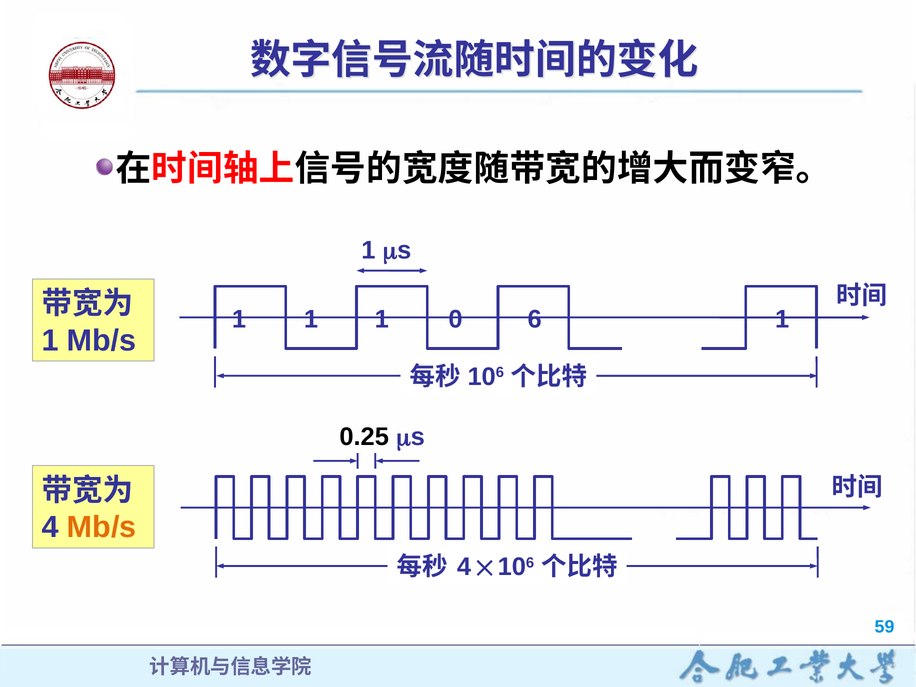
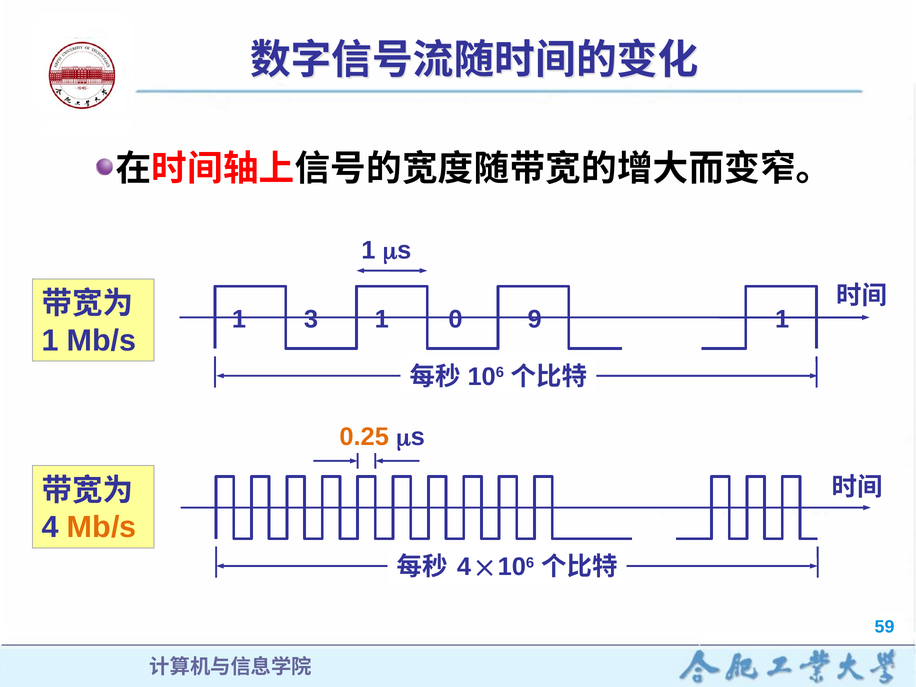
1 at (311, 319): 1 -> 3
6: 6 -> 9
0.25 colour: black -> orange
